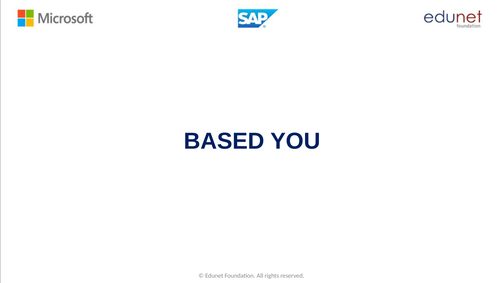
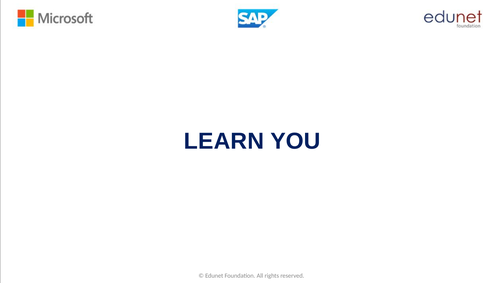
BASED: BASED -> LEARN
